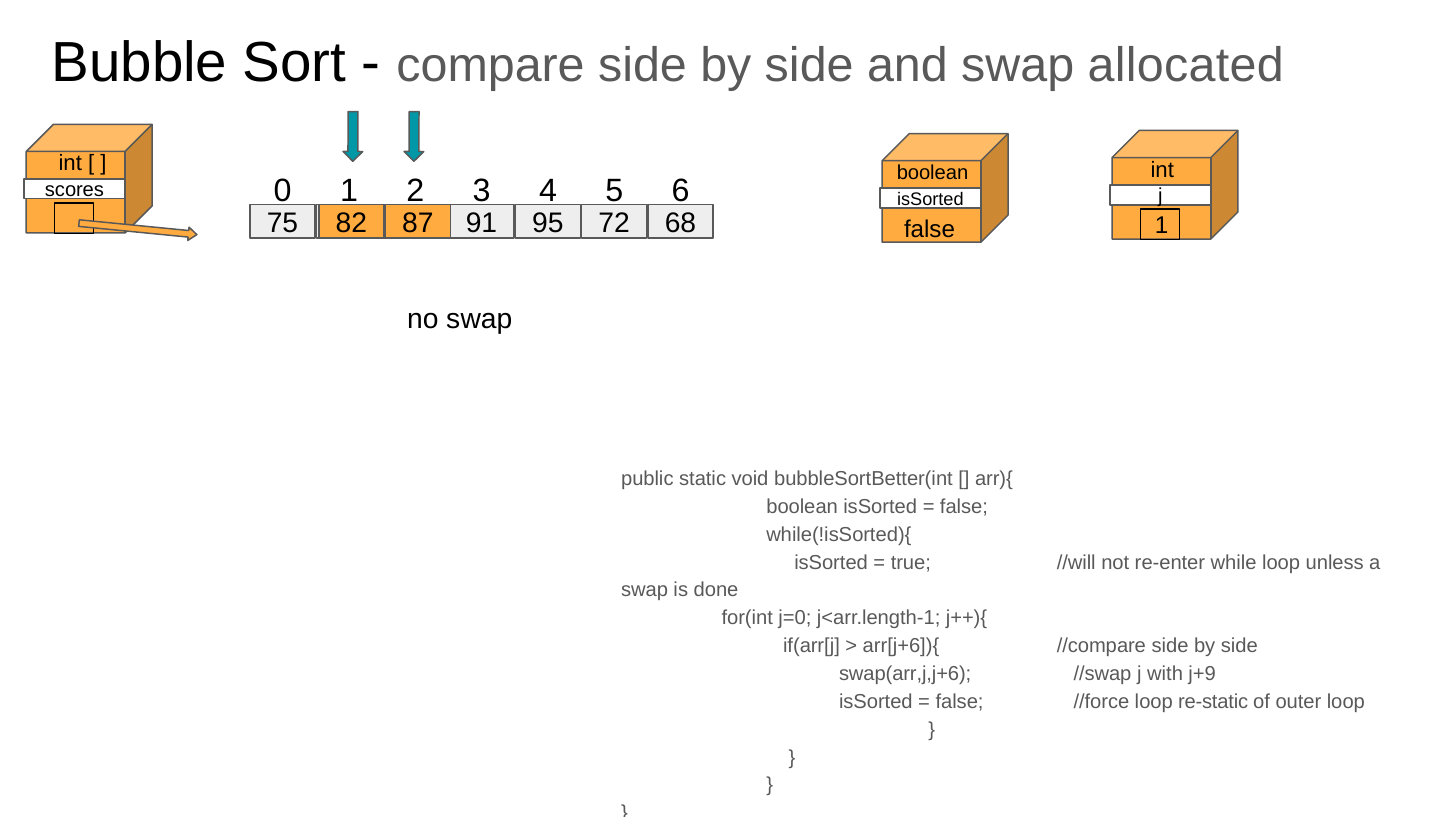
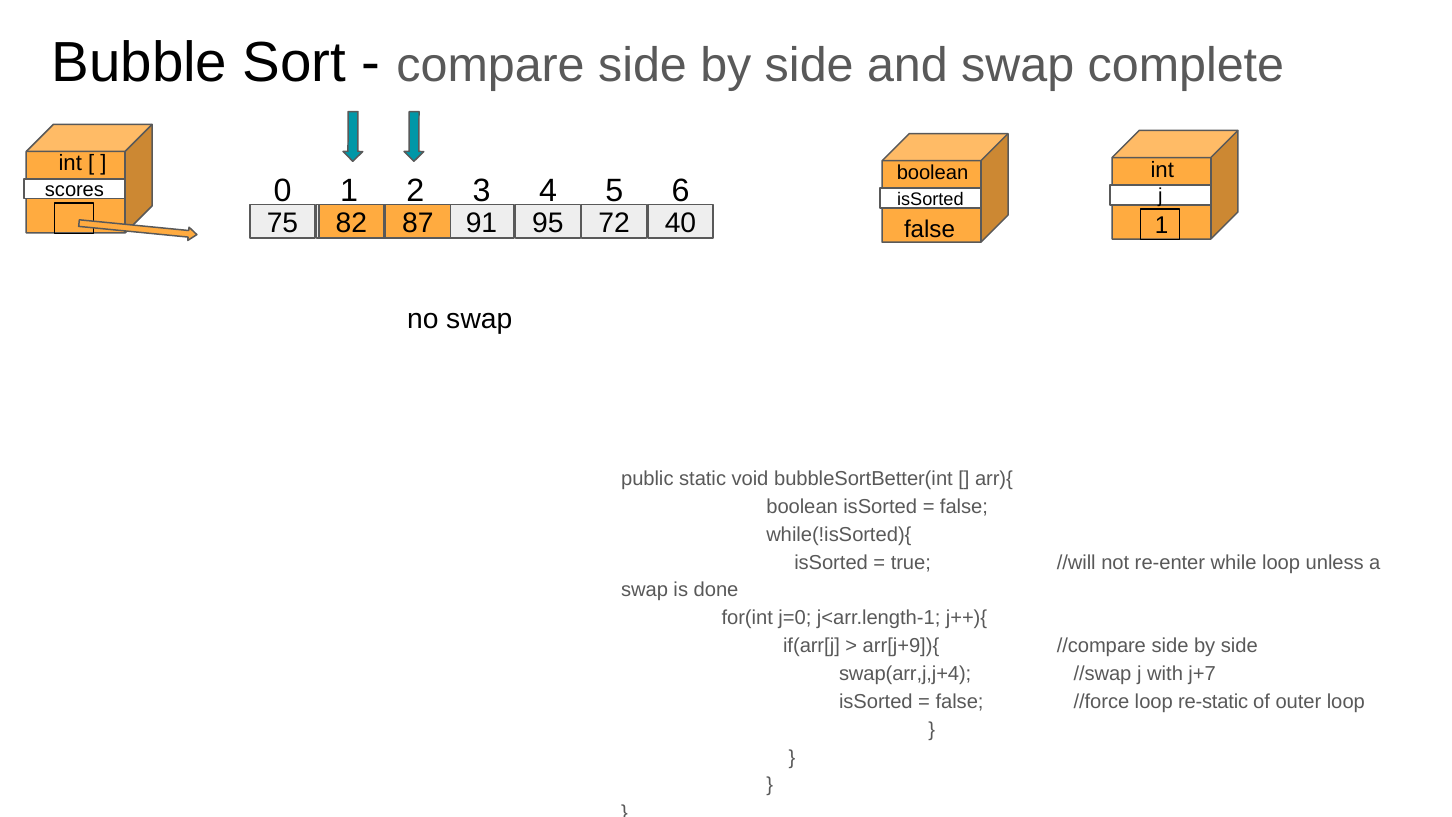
allocated: allocated -> complete
68: 68 -> 40
arr[j+6]){: arr[j+6]){ -> arr[j+9]){
swap(arr,j,j+6: swap(arr,j,j+6 -> swap(arr,j,j+4
j+9: j+9 -> j+7
